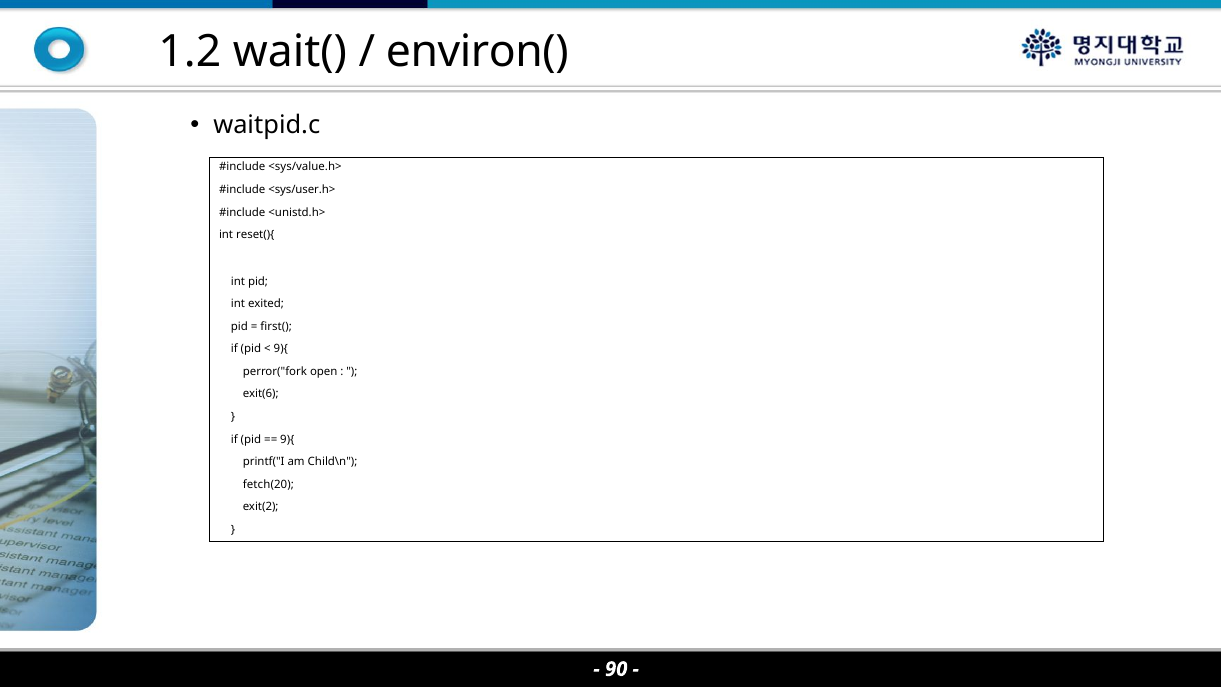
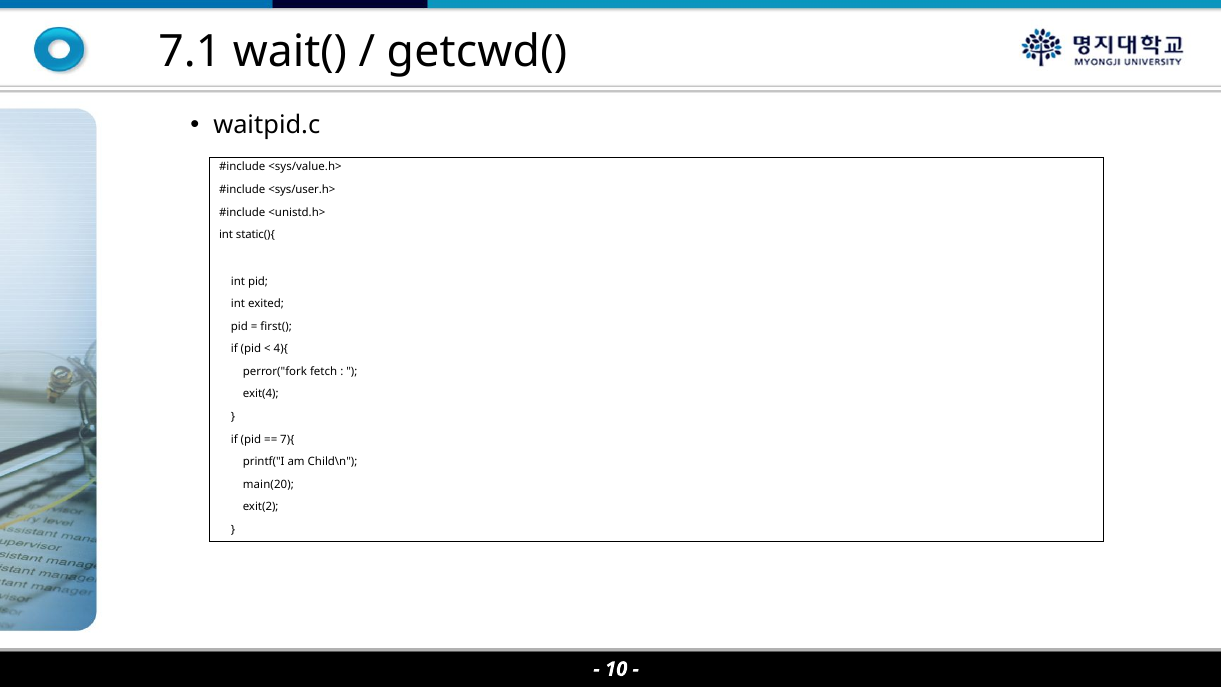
1.2: 1.2 -> 7.1
environ(: environ( -> getcwd(
reset(){: reset(){ -> static(){
9){ at (281, 349): 9){ -> 4){
open: open -> fetch
exit(6: exit(6 -> exit(4
9){ at (287, 439): 9){ -> 7){
fetch(20: fetch(20 -> main(20
90: 90 -> 10
